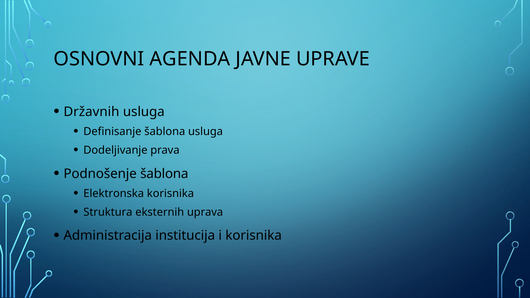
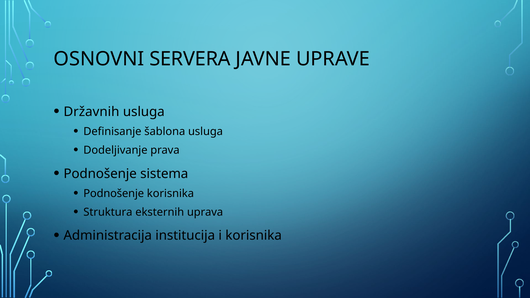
AGENDA: AGENDA -> SERVERA
Podnošenje šablona: šablona -> sistema
Elektronska at (114, 194): Elektronska -> Podnošenje
